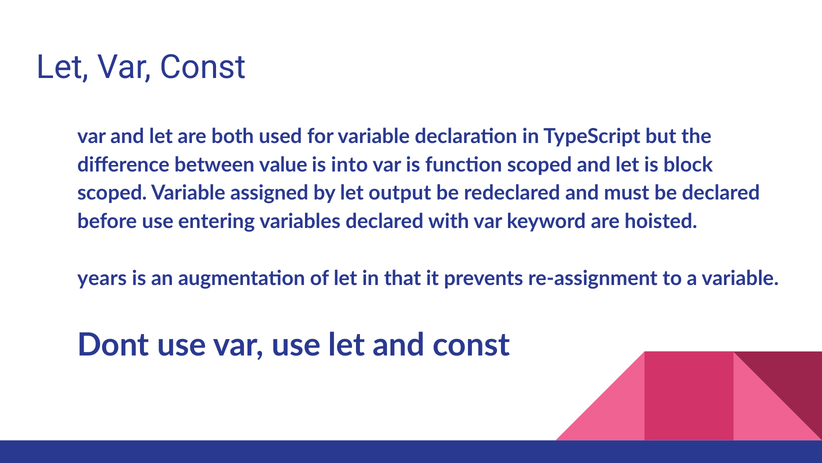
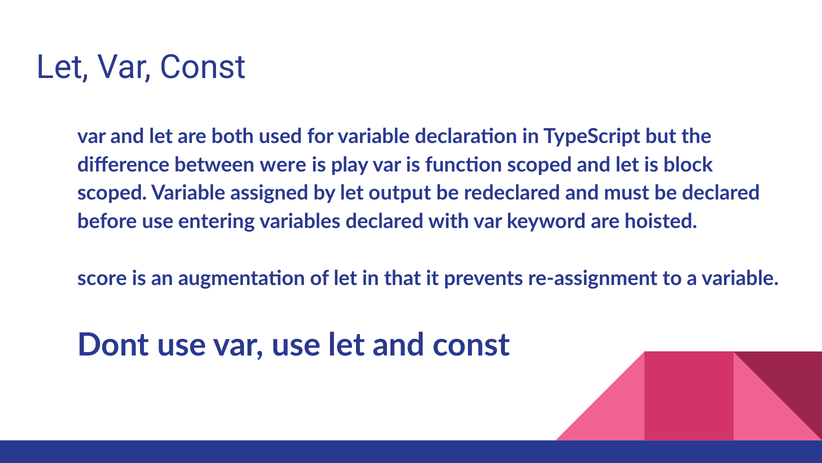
value: value -> were
into: into -> play
years: years -> score
